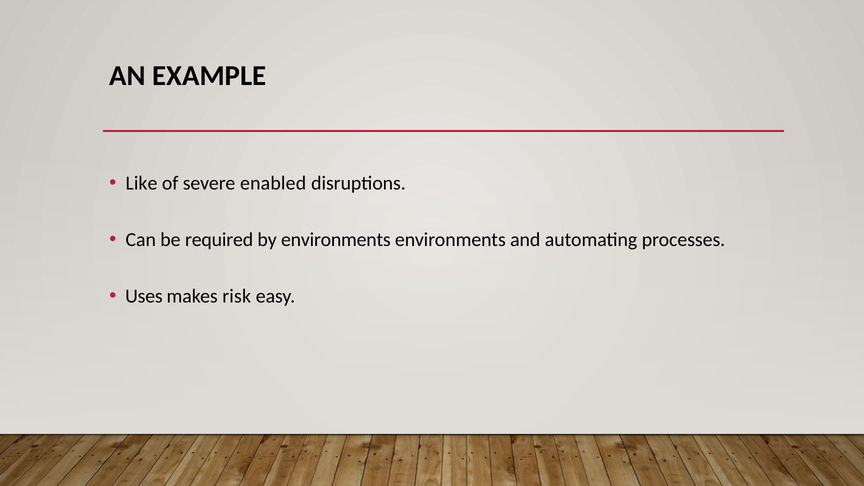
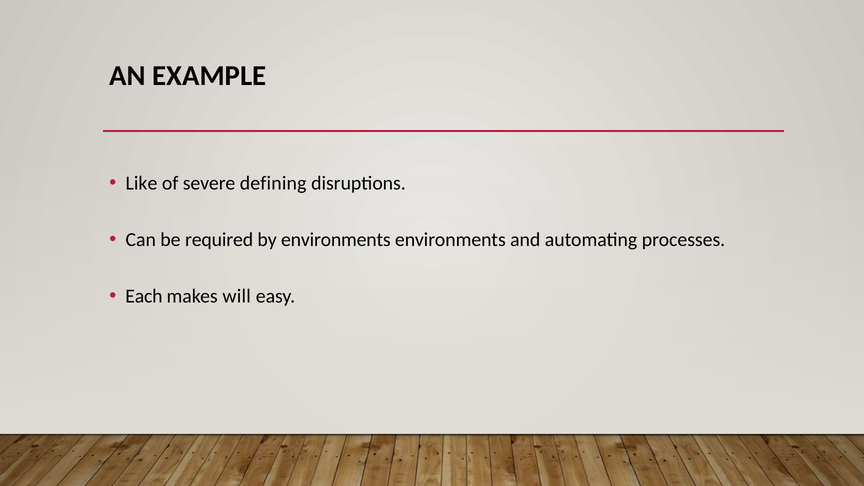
enabled: enabled -> defining
Uses: Uses -> Each
risk: risk -> will
